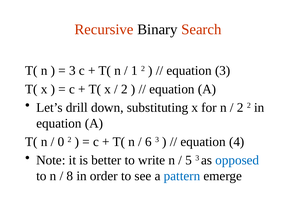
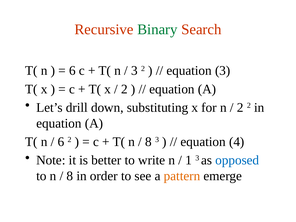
Binary colour: black -> green
3 at (72, 71): 3 -> 6
1 at (134, 71): 1 -> 3
0 at (61, 142): 0 -> 6
6 at (148, 142): 6 -> 8
5: 5 -> 1
pattern colour: blue -> orange
